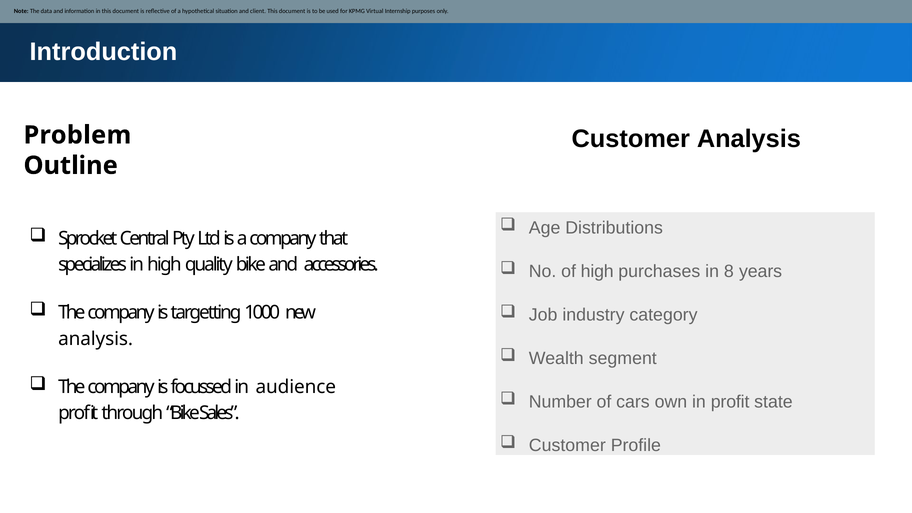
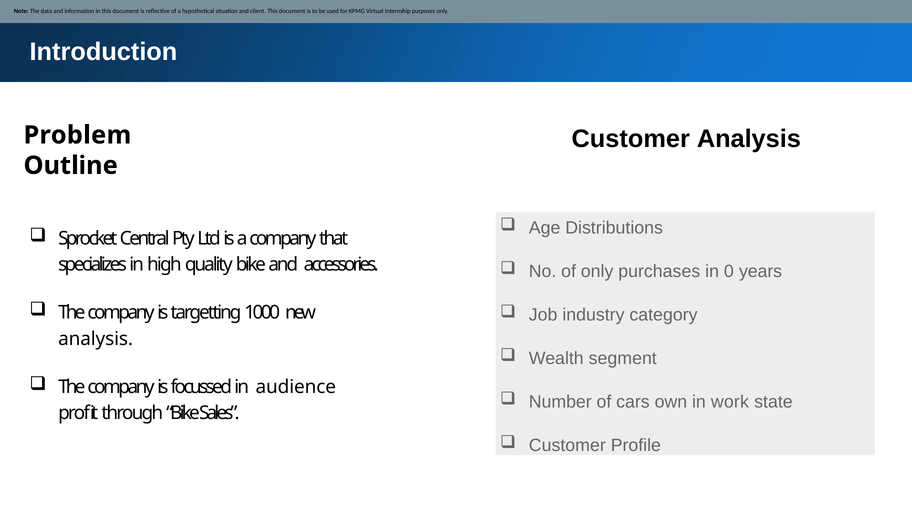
of high: high -> only
8: 8 -> 0
in profit: profit -> work
